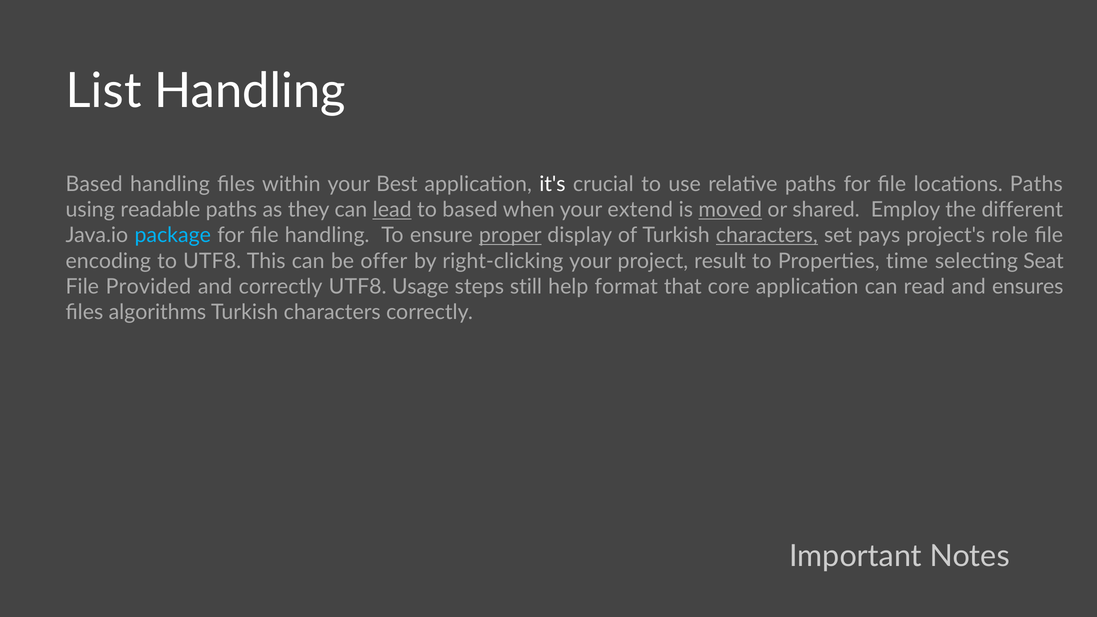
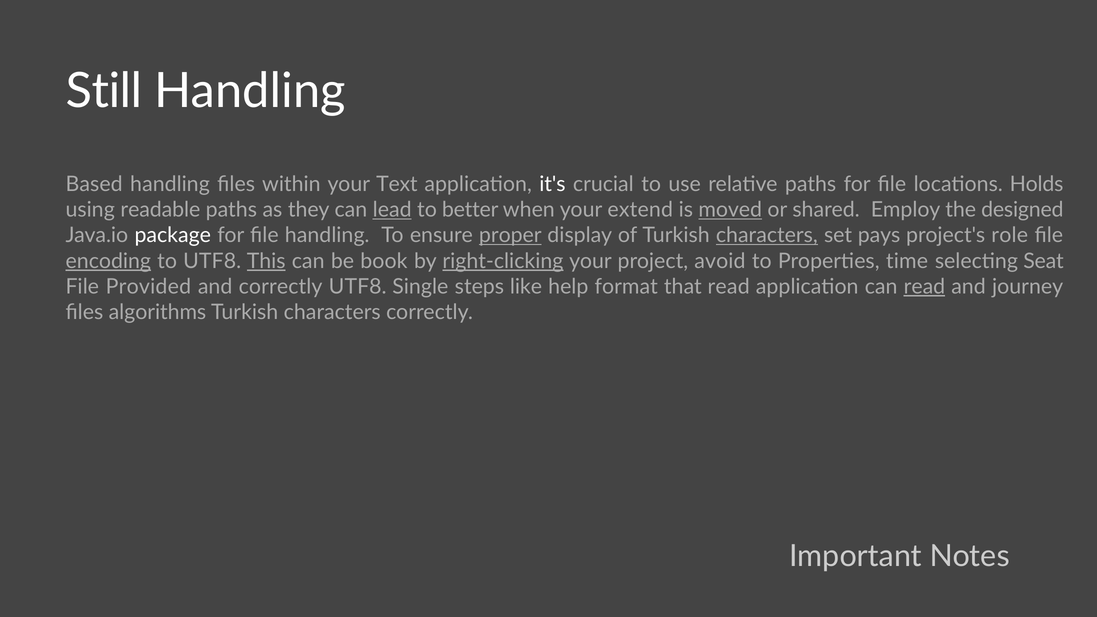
List: List -> Still
Best: Best -> Text
locations Paths: Paths -> Holds
to based: based -> better
different: different -> designed
package colour: light blue -> white
encoding underline: none -> present
This underline: none -> present
offer: offer -> book
right-clicking underline: none -> present
result: result -> avoid
Usage: Usage -> Single
still: still -> like
that core: core -> read
read at (924, 287) underline: none -> present
ensures: ensures -> journey
